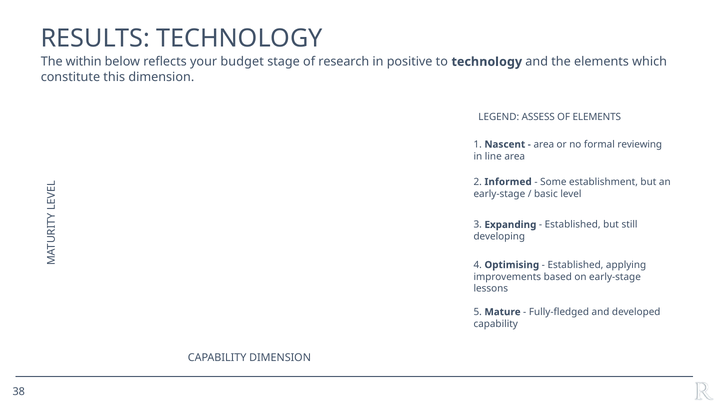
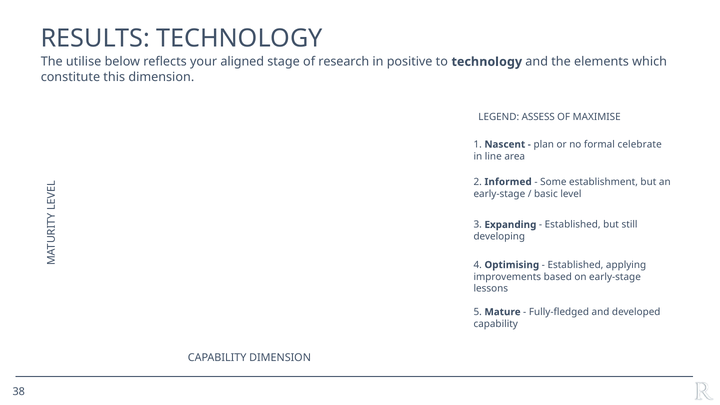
within: within -> utilise
budget: budget -> aligned
OF ELEMENTS: ELEMENTS -> MAXIMISE
area at (544, 144): area -> plan
reviewing: reviewing -> celebrate
